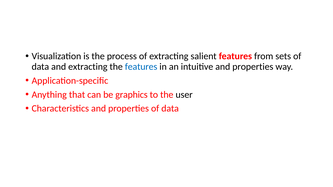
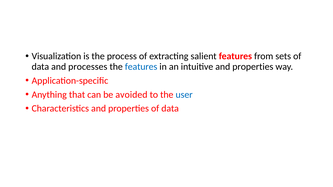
and extracting: extracting -> processes
graphics: graphics -> avoided
user colour: black -> blue
